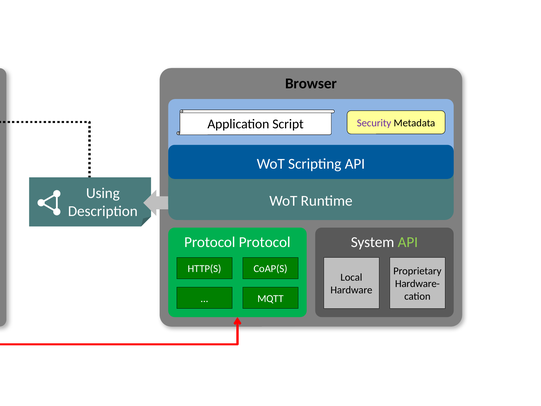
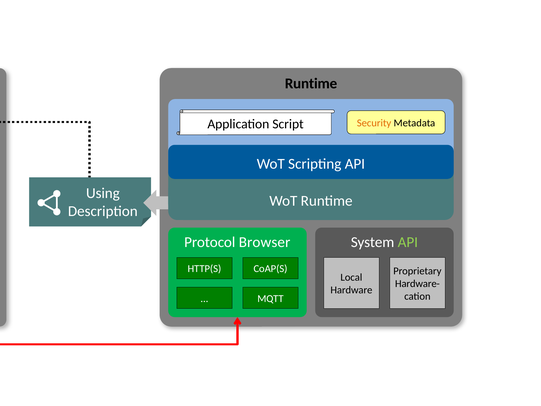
Browser at (311, 84): Browser -> Runtime
Security colour: purple -> orange
Protocol Protocol: Protocol -> Browser
